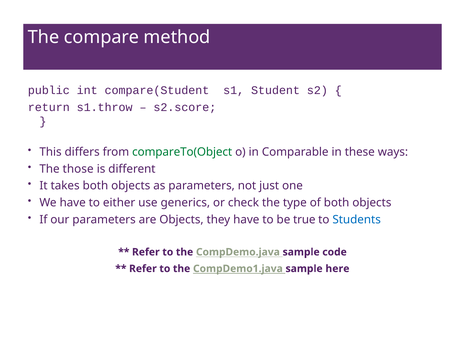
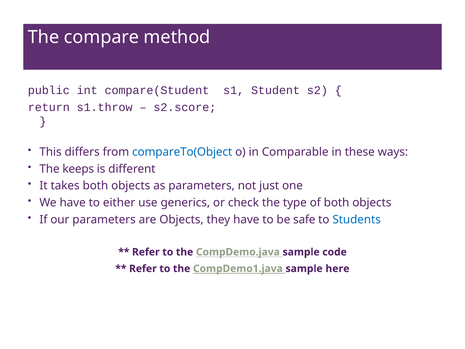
compareTo(Object colour: green -> blue
those: those -> keeps
true: true -> safe
